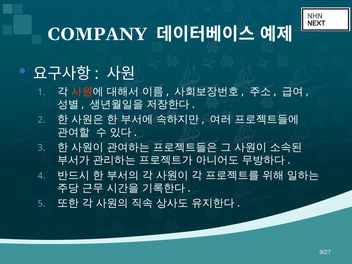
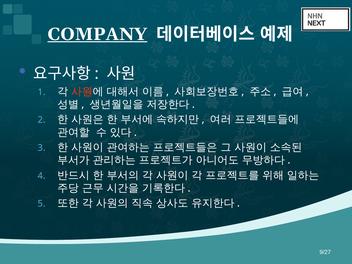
COMPANY underline: none -> present
